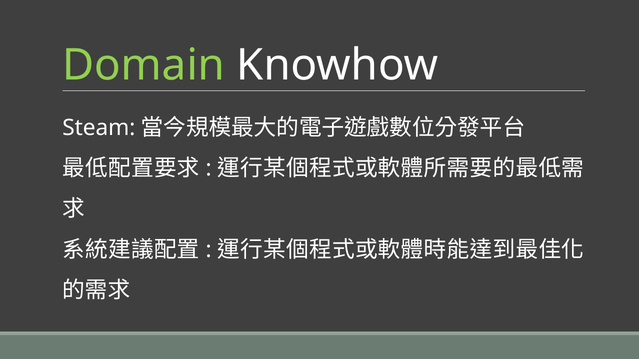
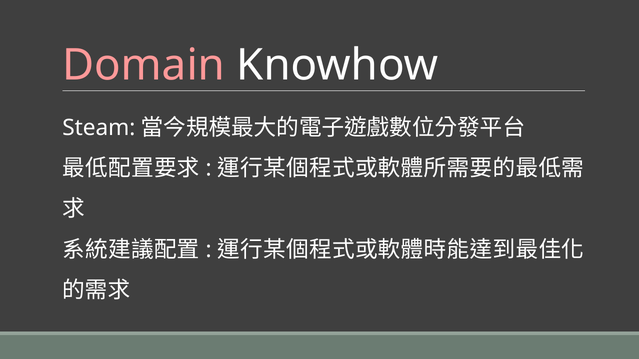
Domain colour: light green -> pink
